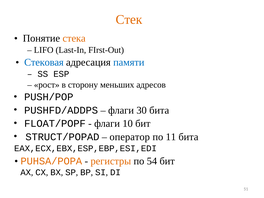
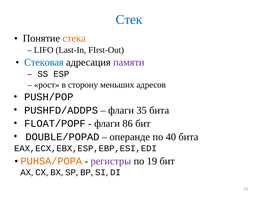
Стек colour: orange -> blue
памяти colour: blue -> purple
30: 30 -> 35
10: 10 -> 86
STRUCT/POPAD: STRUCT/POPAD -> DOUBLE/POPAD
оператор: оператор -> операнде
11: 11 -> 40
регистры colour: orange -> purple
54: 54 -> 19
